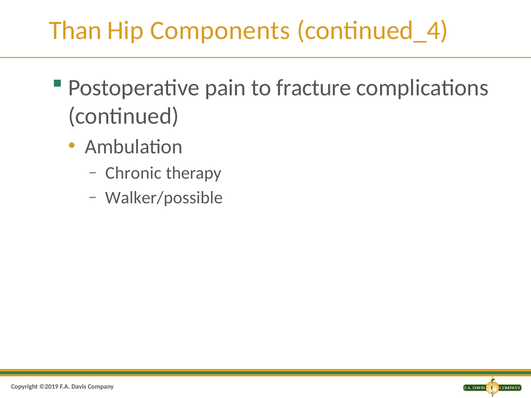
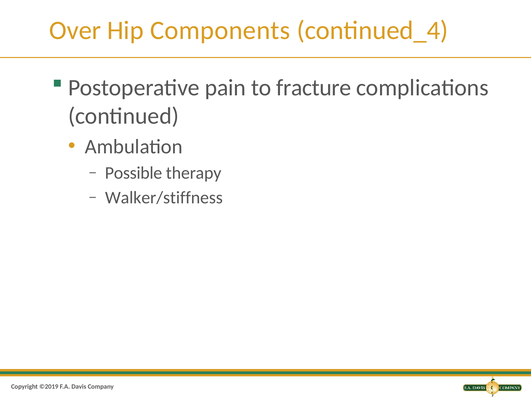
Than: Than -> Over
Chronic: Chronic -> Possible
Walker/possible: Walker/possible -> Walker/stiffness
